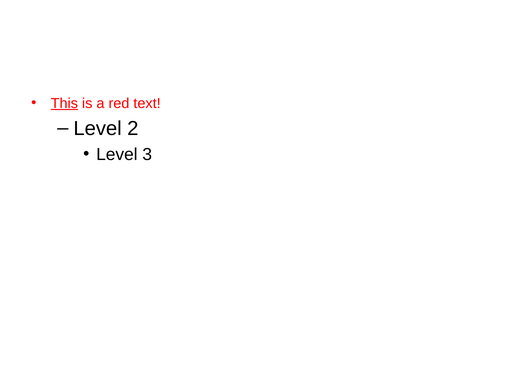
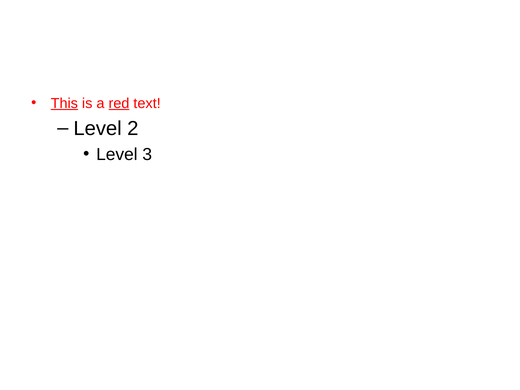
red underline: none -> present
